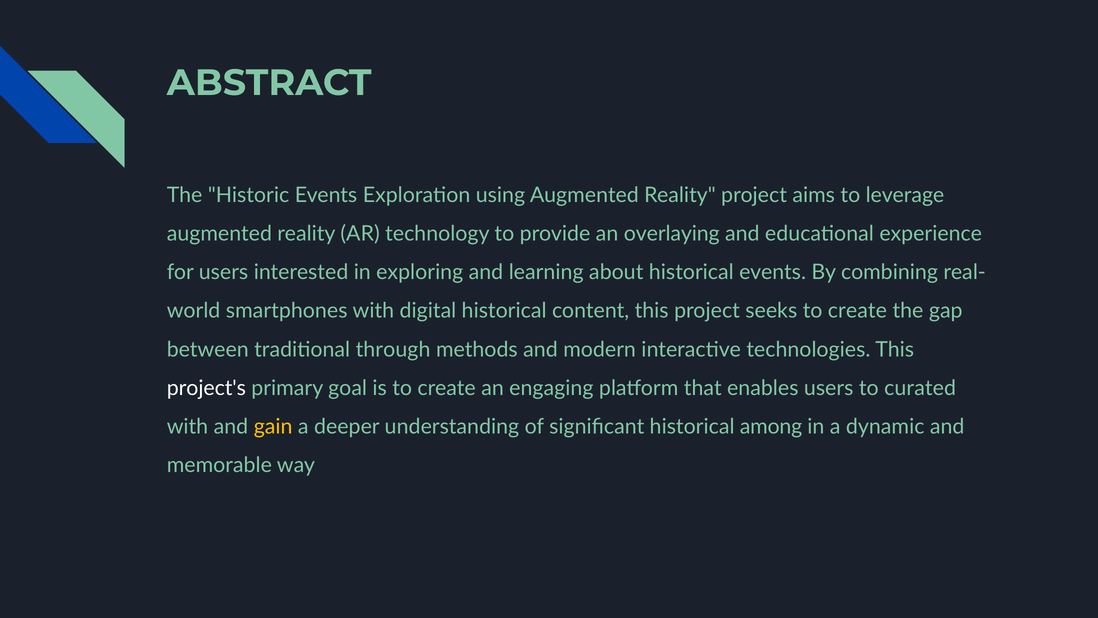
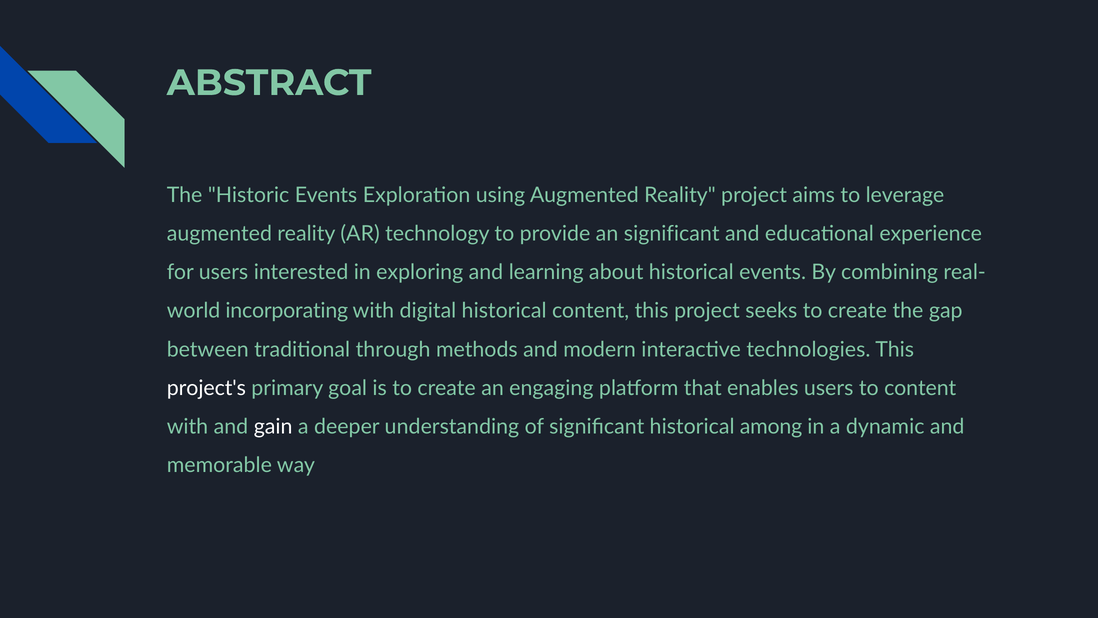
an overlaying: overlaying -> significant
smartphones: smartphones -> incorporating
to curated: curated -> content
gain colour: yellow -> white
